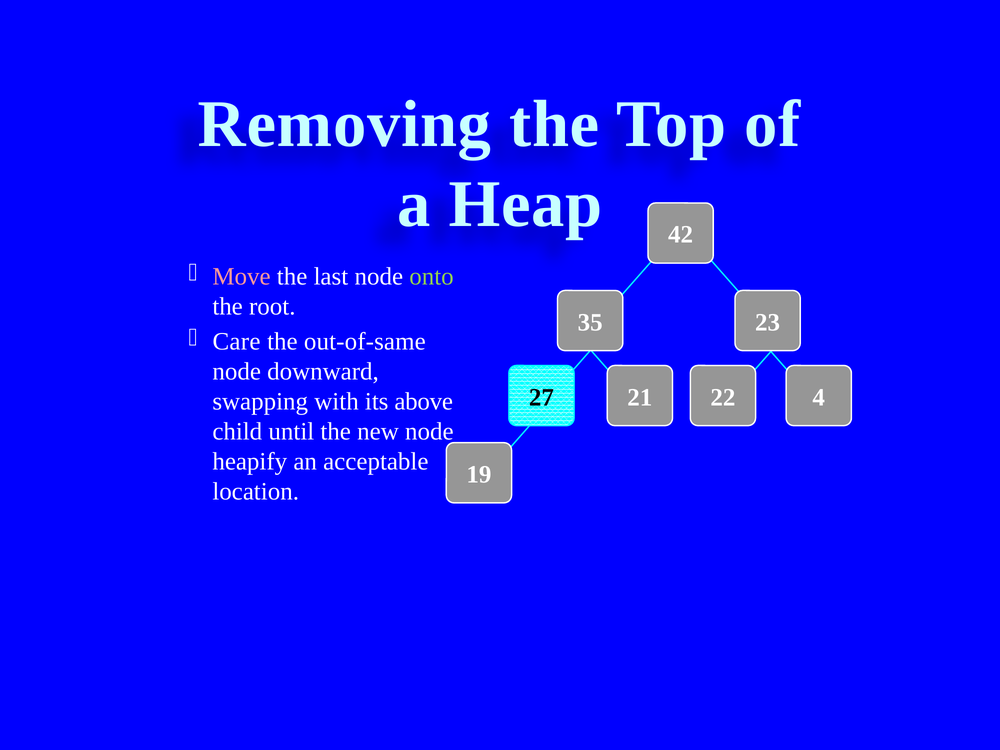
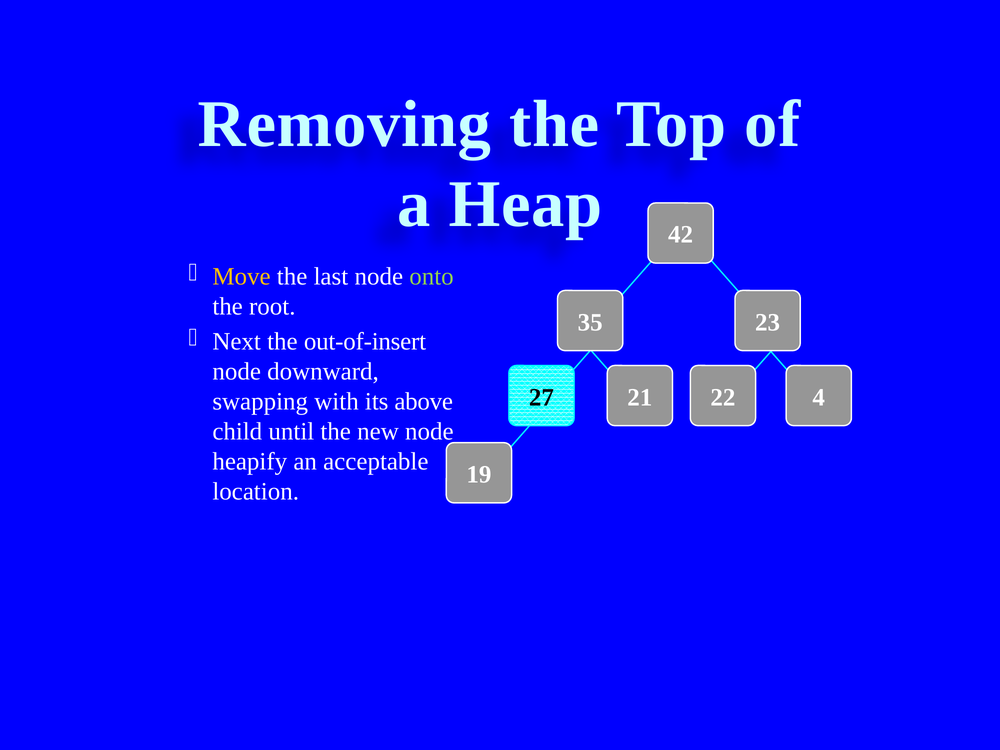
Move colour: pink -> yellow
Care: Care -> Next
out-of-same: out-of-same -> out-of-insert
